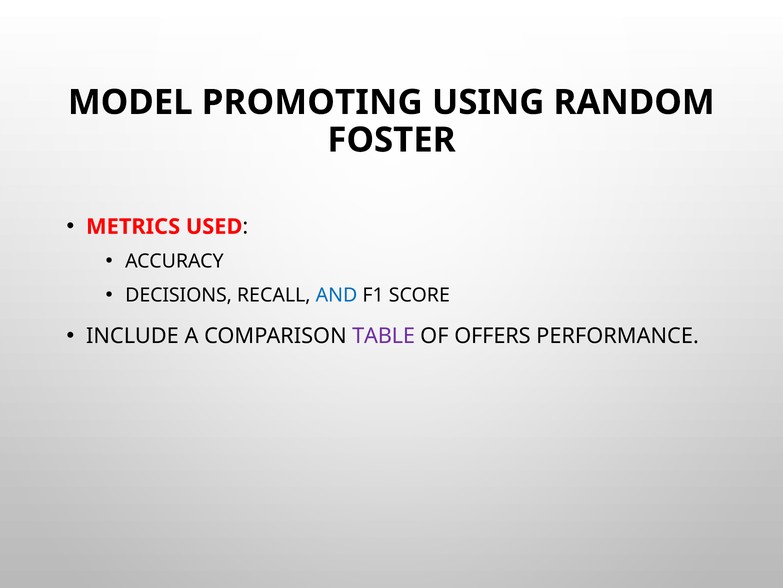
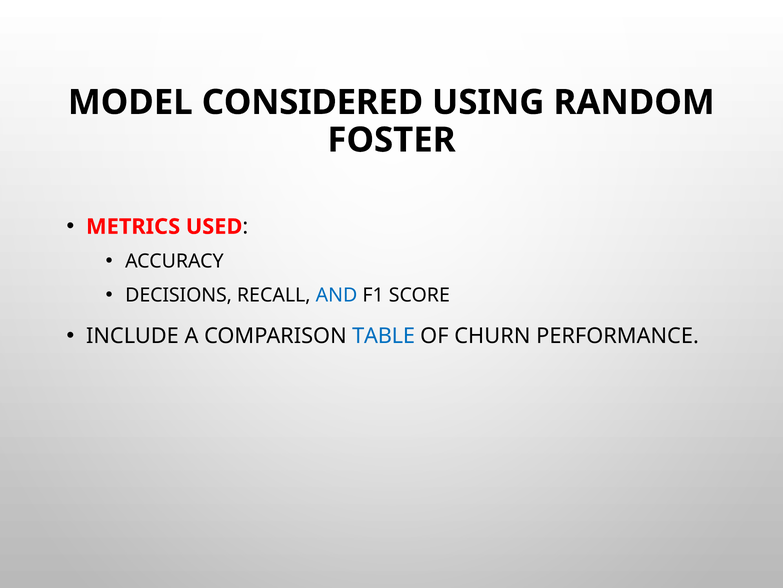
PROMOTING: PROMOTING -> CONSIDERED
TABLE colour: purple -> blue
OFFERS: OFFERS -> CHURN
